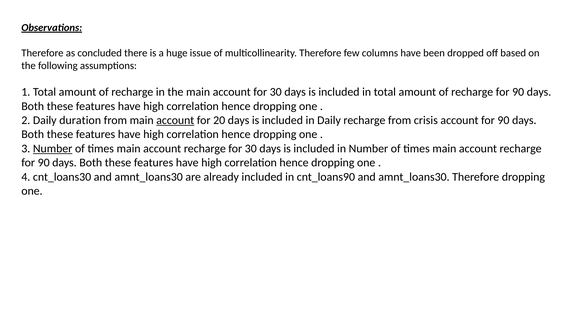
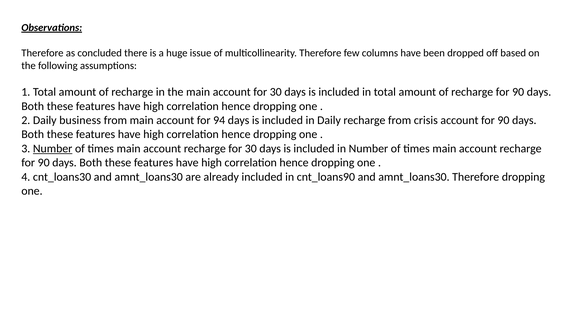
duration: duration -> business
account at (175, 120) underline: present -> none
20: 20 -> 94
